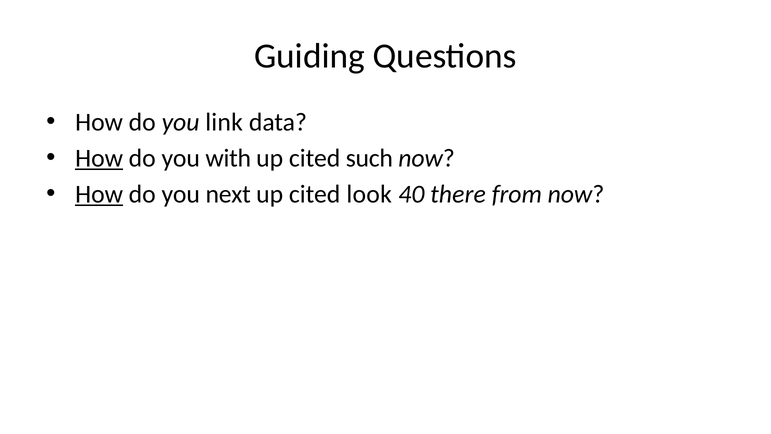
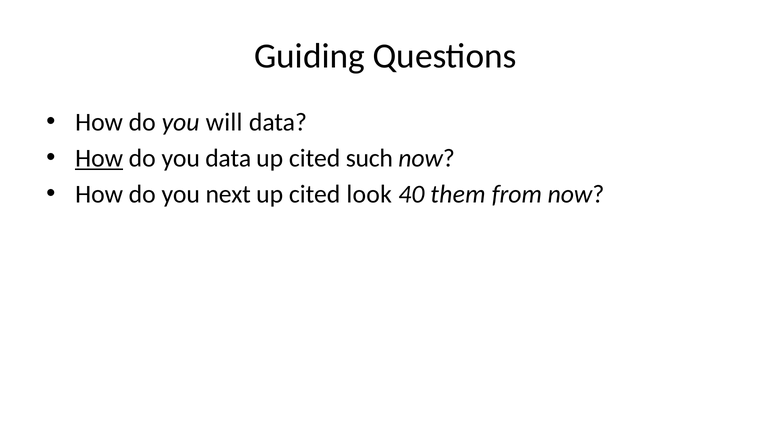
link: link -> will
you with: with -> data
How at (99, 194) underline: present -> none
there: there -> them
